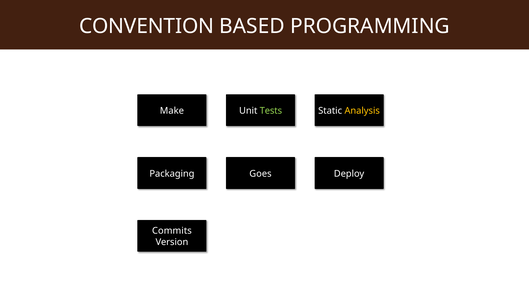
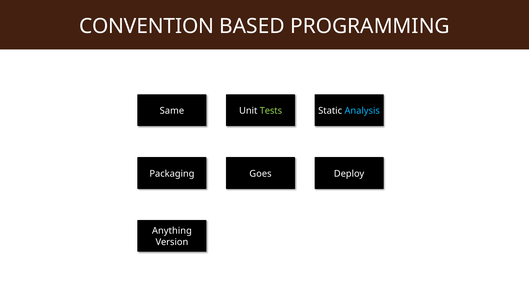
Make: Make -> Same
Analysis colour: yellow -> light blue
Commits: Commits -> Anything
